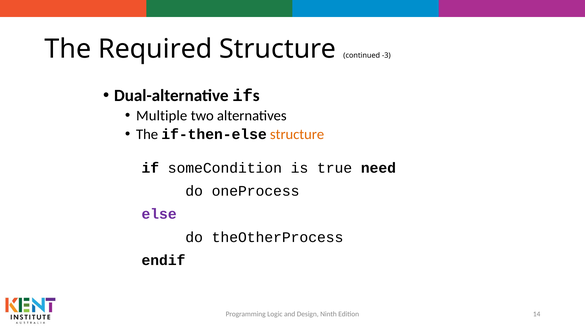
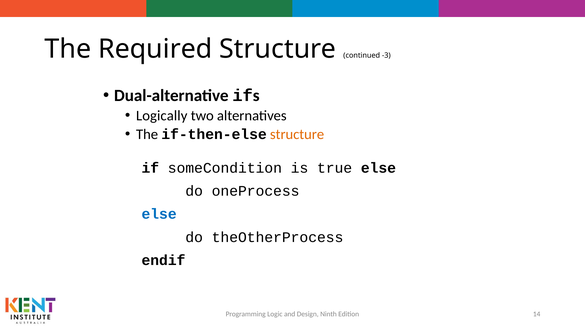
Multiple: Multiple -> Logically
true need: need -> else
else at (159, 214) colour: purple -> blue
